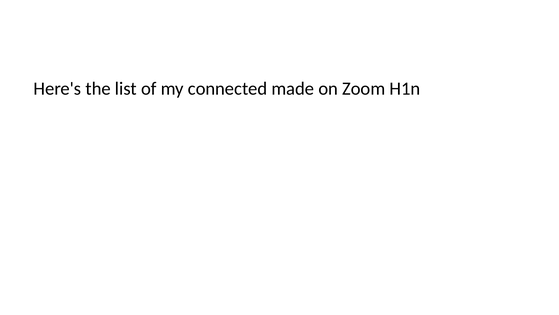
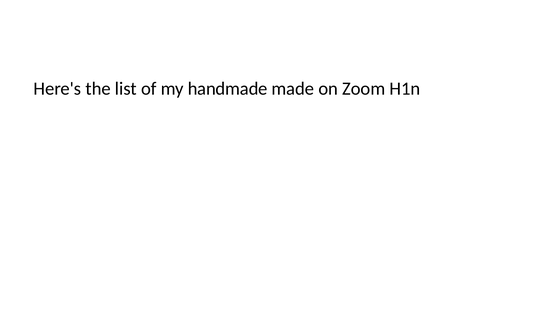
connected: connected -> handmade
